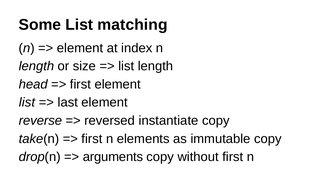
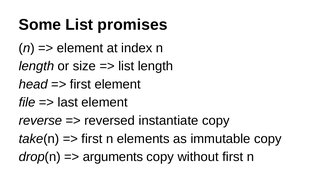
matching: matching -> promises
list at (27, 103): list -> file
